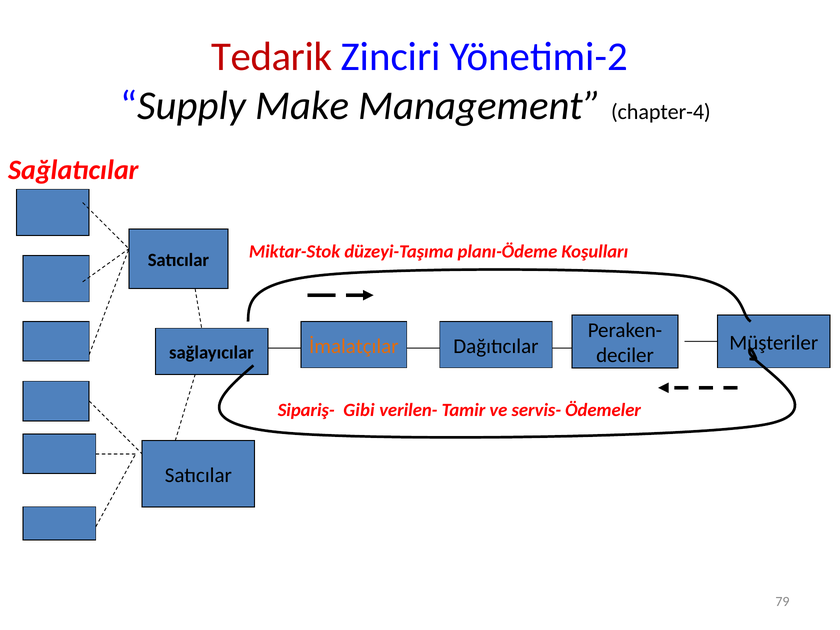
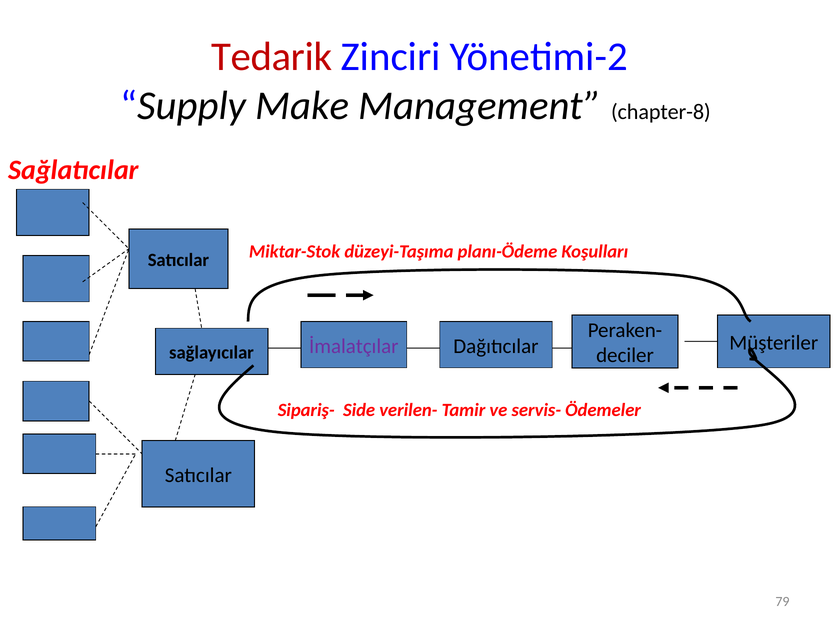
chapter-4: chapter-4 -> chapter-8
İmalatçılar colour: orange -> purple
Gibi: Gibi -> Side
